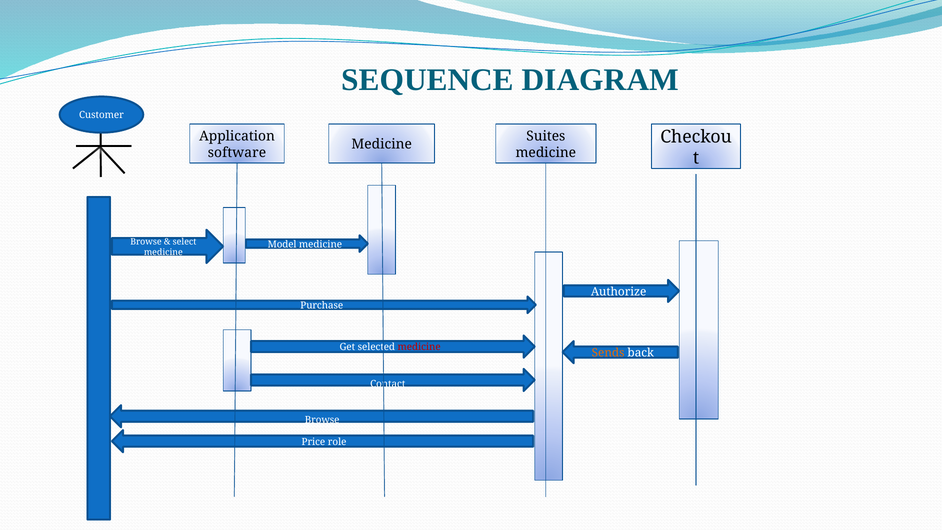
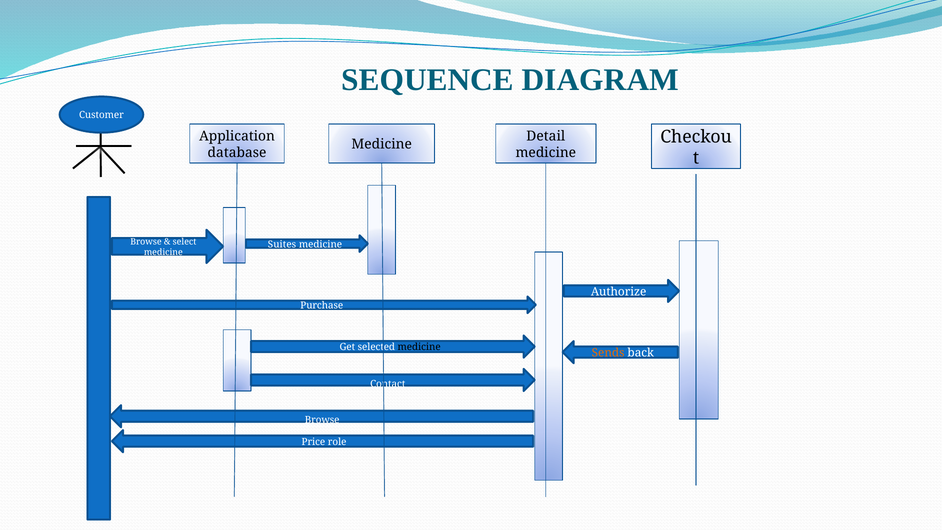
Suites: Suites -> Detail
software: software -> database
Model: Model -> Suites
medicine at (419, 347) colour: red -> black
